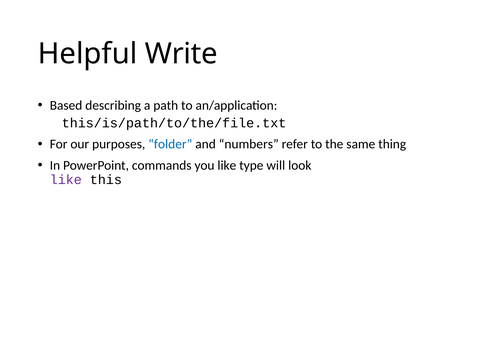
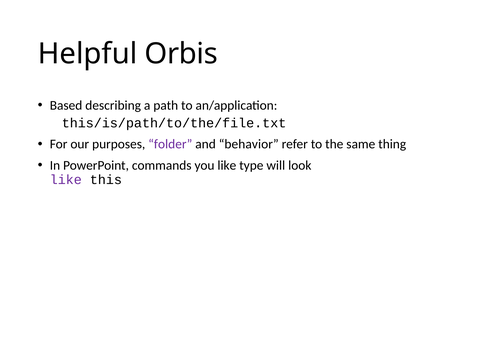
Write: Write -> Orbis
folder colour: blue -> purple
numbers: numbers -> behavior
